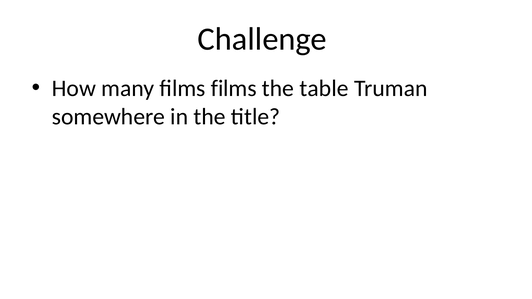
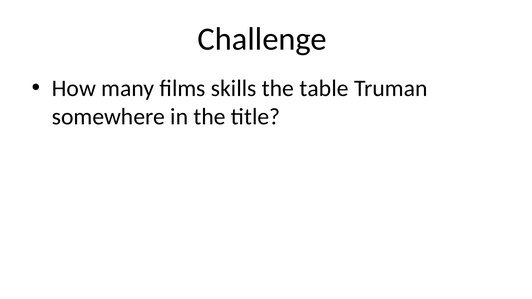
films films: films -> skills
